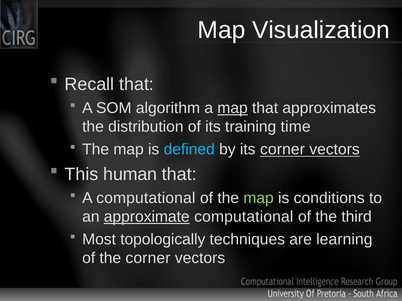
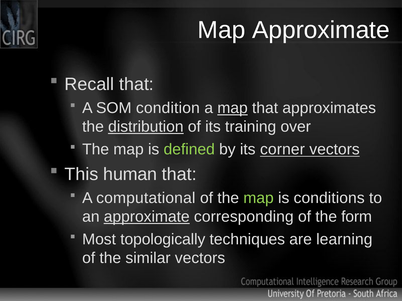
Map Visualization: Visualization -> Approximate
algorithm: algorithm -> condition
distribution underline: none -> present
time: time -> over
defined colour: light blue -> light green
approximate computational: computational -> corresponding
third: third -> form
the corner: corner -> similar
